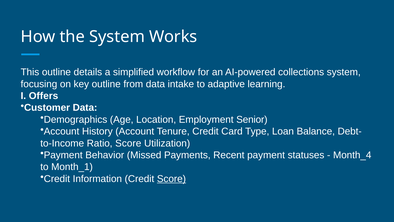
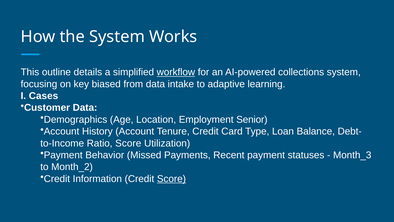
workflow underline: none -> present
key outline: outline -> biased
Offers: Offers -> Cases
Month_4: Month_4 -> Month_3
Month_1: Month_1 -> Month_2
